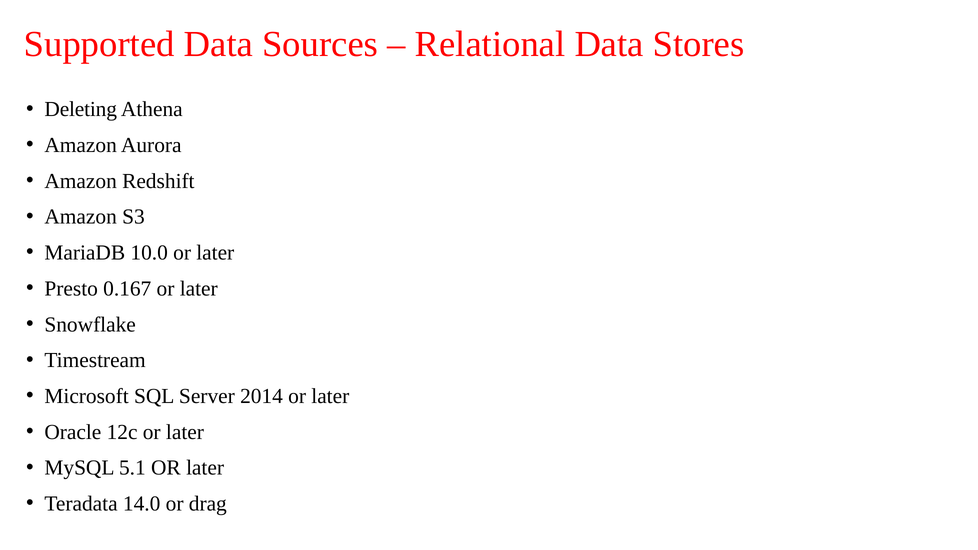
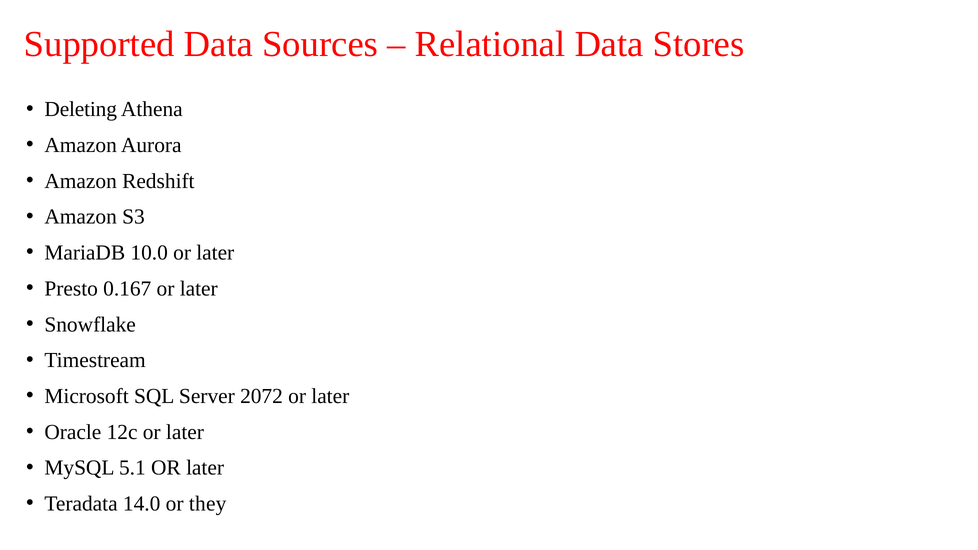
2014: 2014 -> 2072
drag: drag -> they
